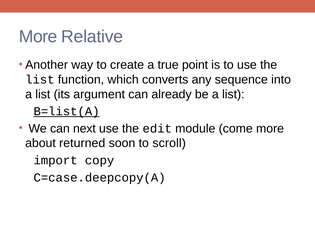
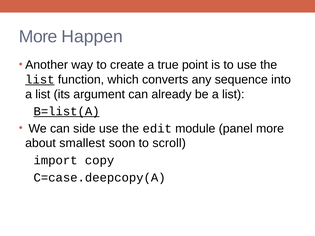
Relative: Relative -> Happen
list at (40, 80) underline: none -> present
next: next -> side
come: come -> panel
returned: returned -> smallest
